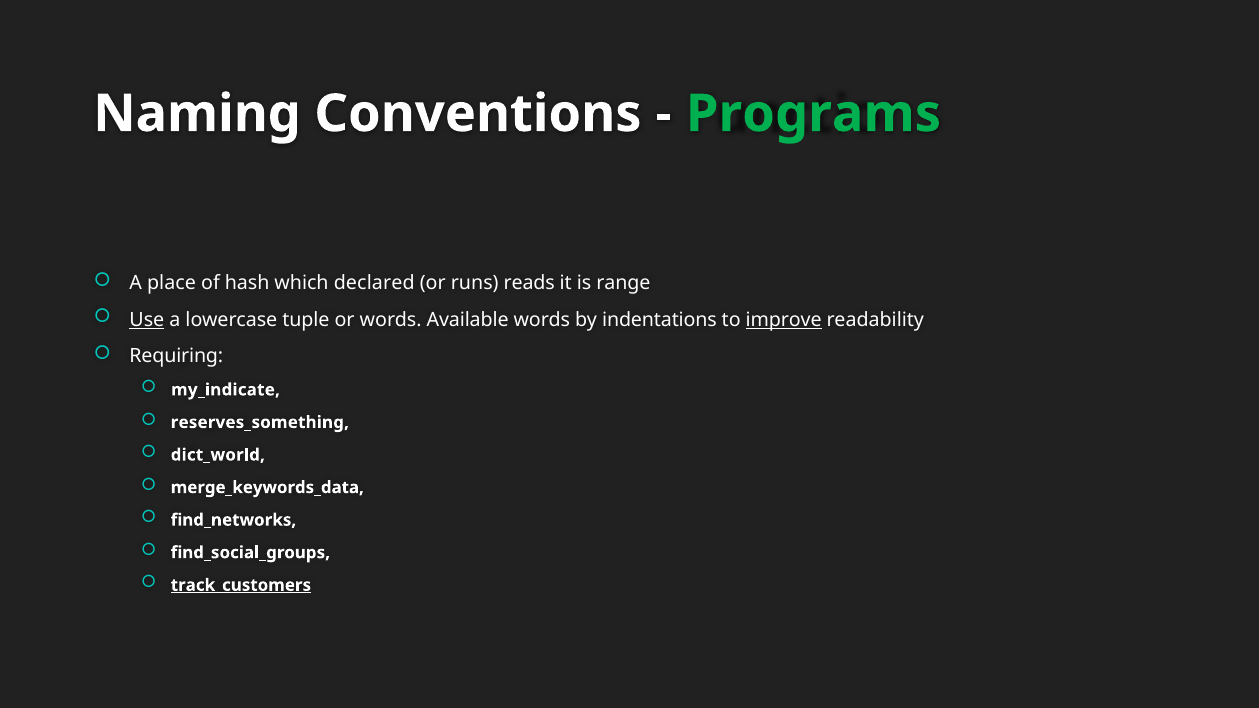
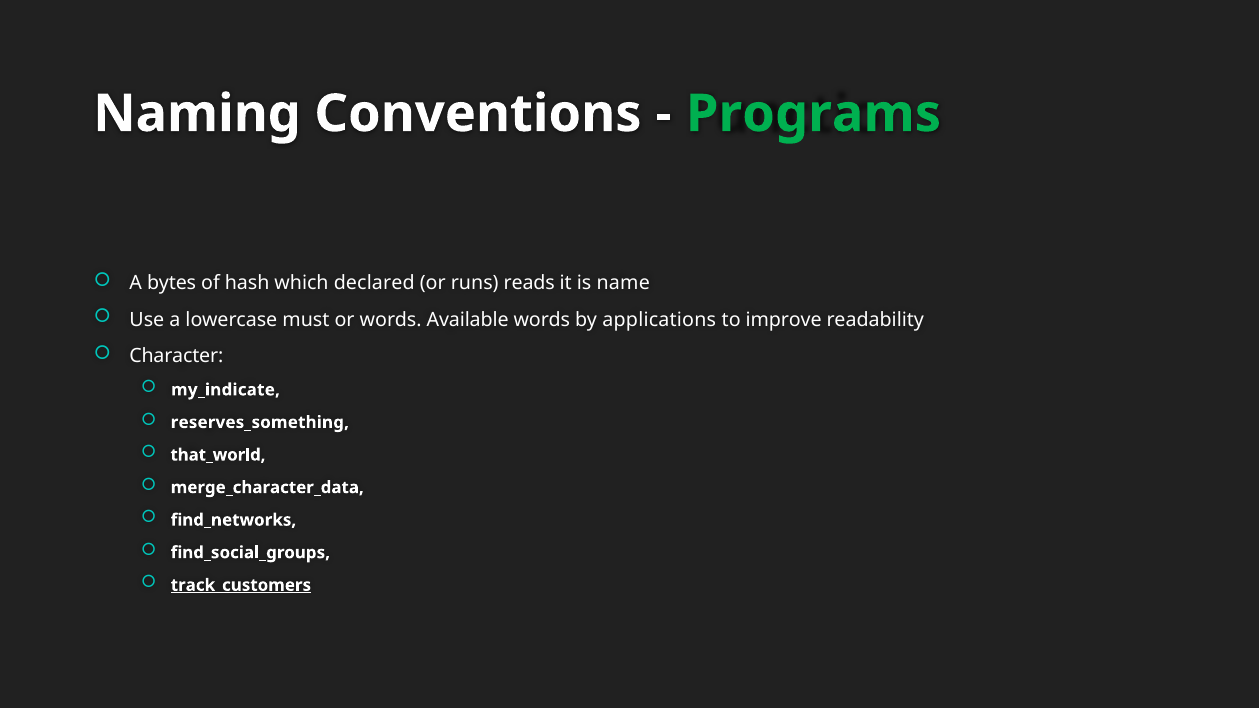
place: place -> bytes
range: range -> name
Use underline: present -> none
tuple: tuple -> must
indentations: indentations -> applications
improve underline: present -> none
Requiring: Requiring -> Character
dict_world: dict_world -> that_world
merge_keywords_data: merge_keywords_data -> merge_character_data
